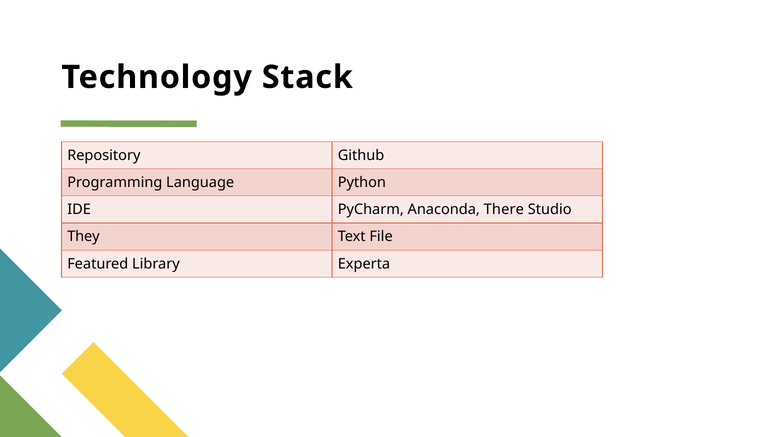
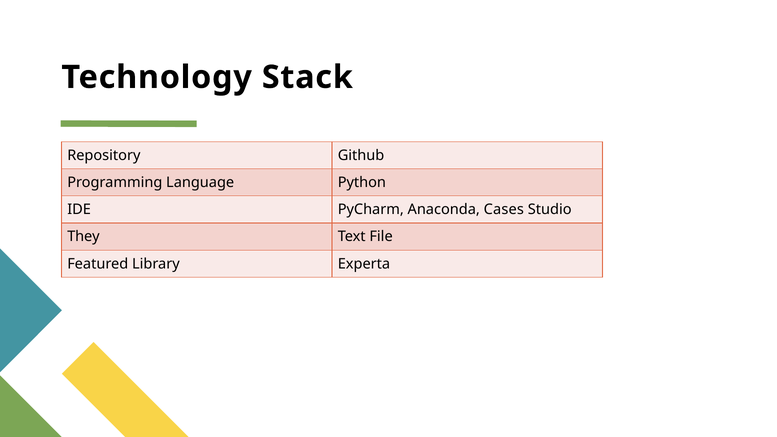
There: There -> Cases
